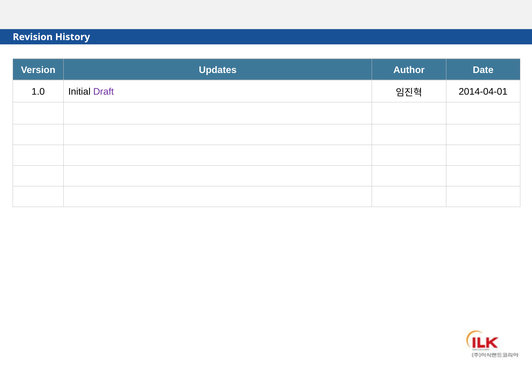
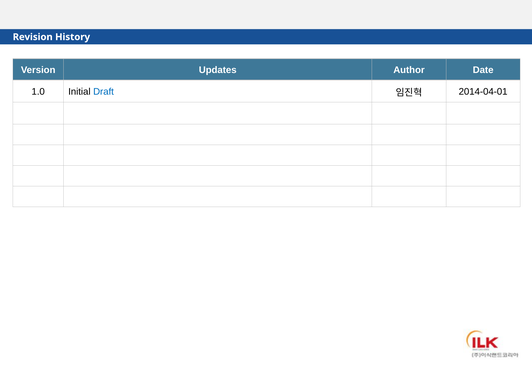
Draft colour: purple -> blue
